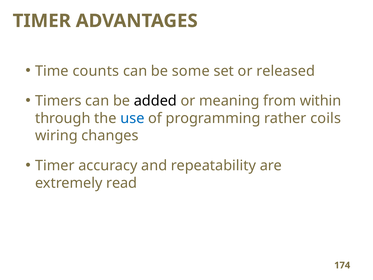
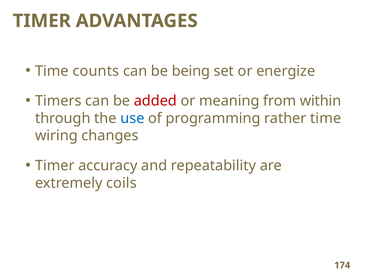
some: some -> being
released: released -> energize
added colour: black -> red
rather coils: coils -> time
read: read -> coils
